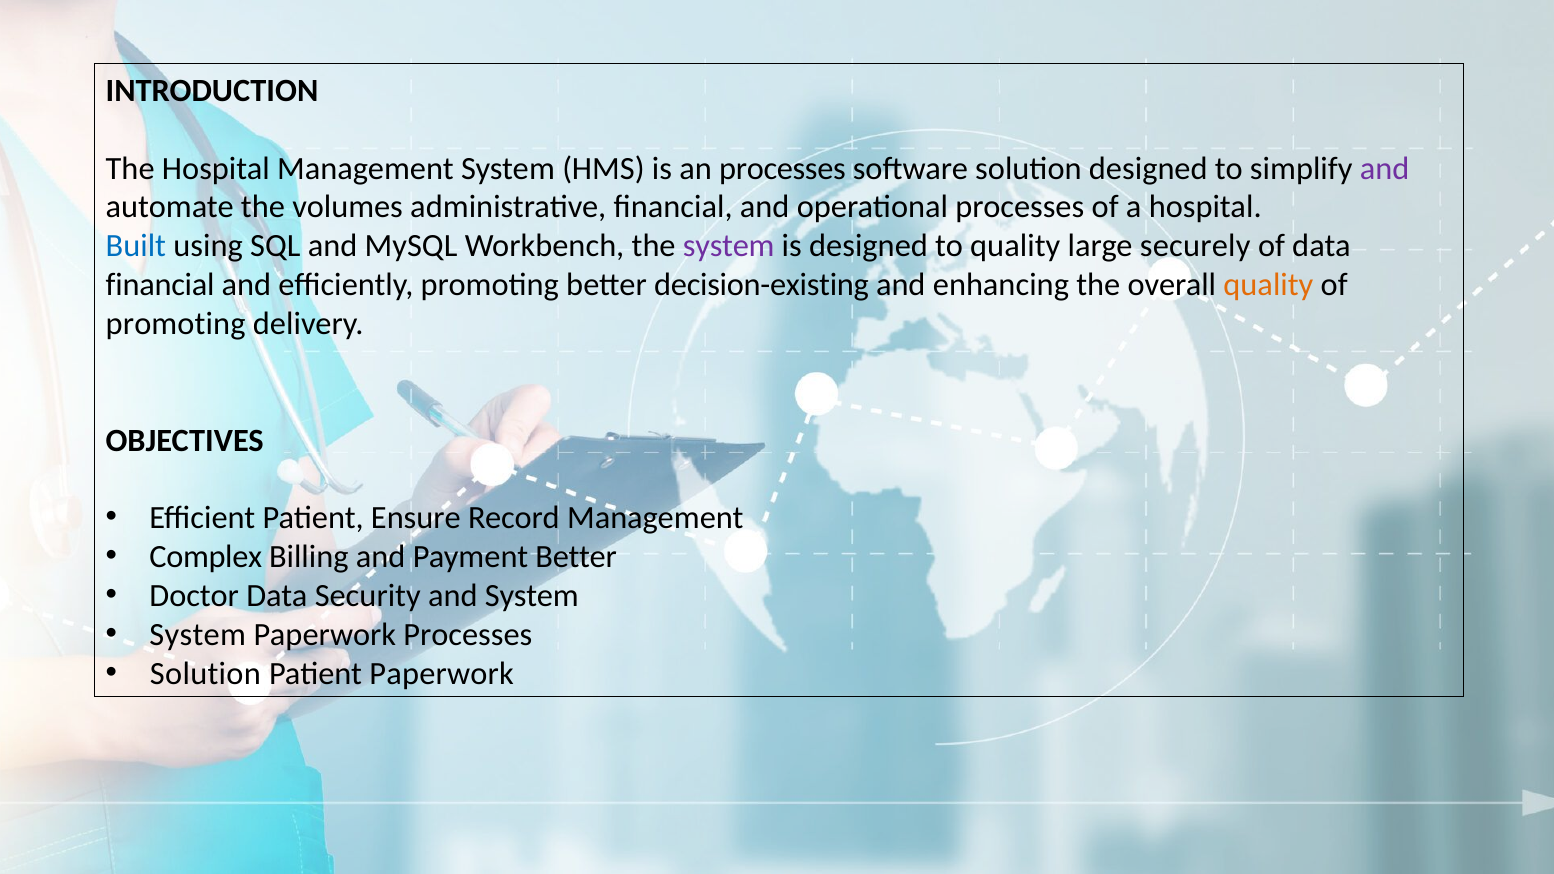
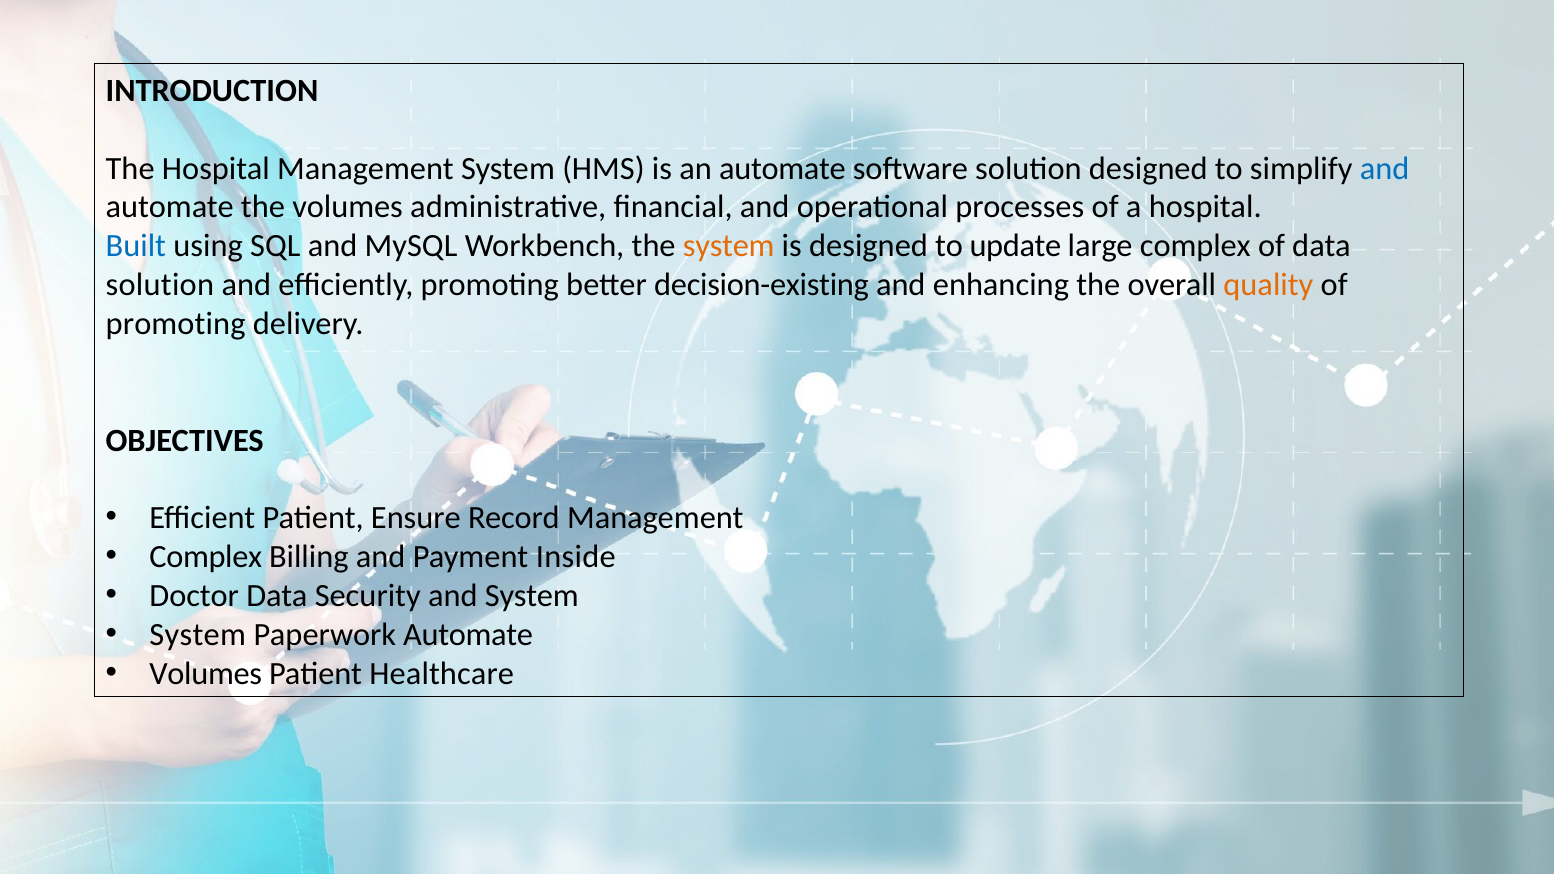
an processes: processes -> automate
and at (1385, 168) colour: purple -> blue
system at (729, 246) colour: purple -> orange
to quality: quality -> update
large securely: securely -> complex
financial at (160, 285): financial -> solution
Payment Better: Better -> Inside
Paperwork Processes: Processes -> Automate
Solution at (205, 674): Solution -> Volumes
Patient Paperwork: Paperwork -> Healthcare
